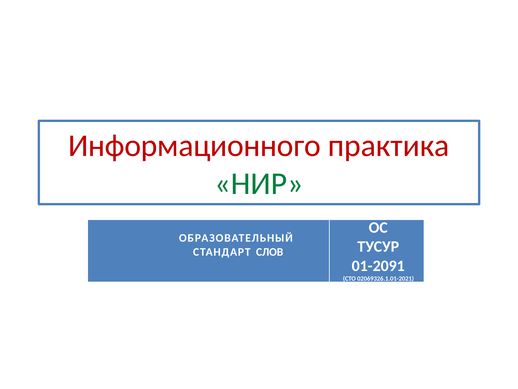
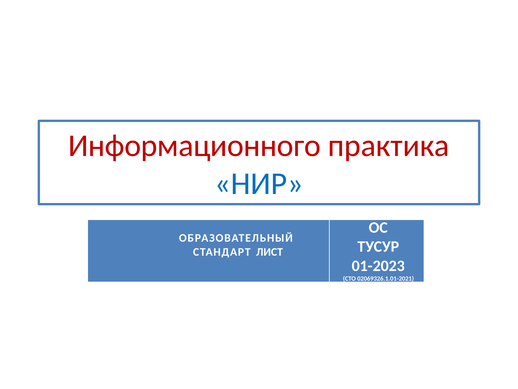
НИР colour: green -> blue
СЛОВ: СЛОВ -> ЛИСТ
01-2091: 01-2091 -> 01-2023
